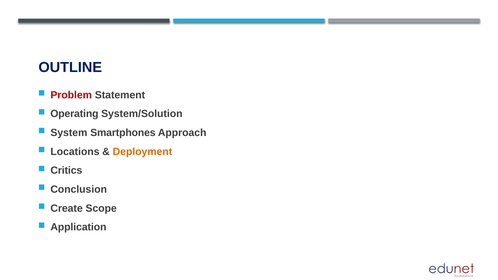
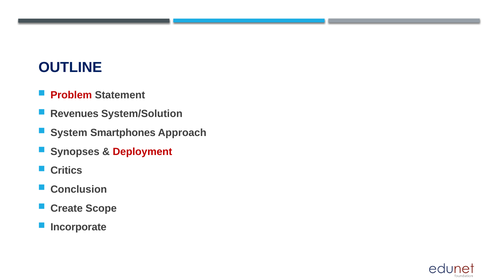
Operating: Operating -> Revenues
Locations: Locations -> Synopses
Deployment colour: orange -> red
Application: Application -> Incorporate
